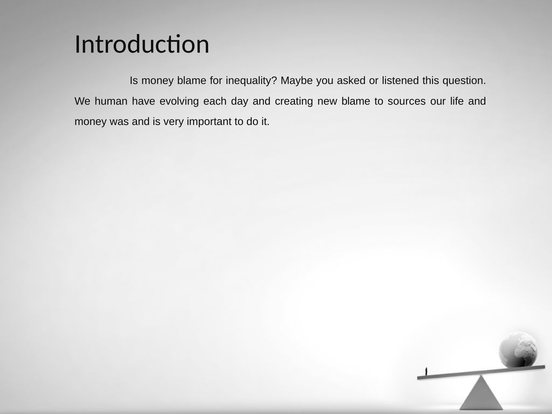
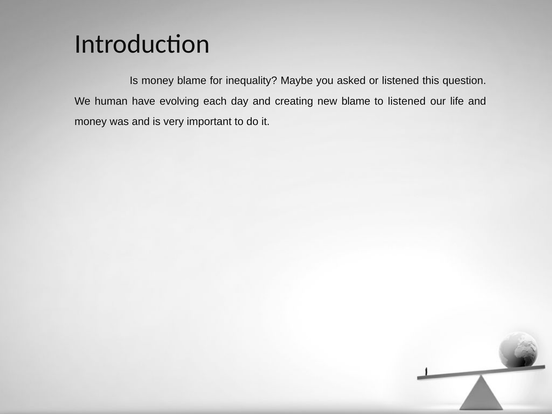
to sources: sources -> listened
